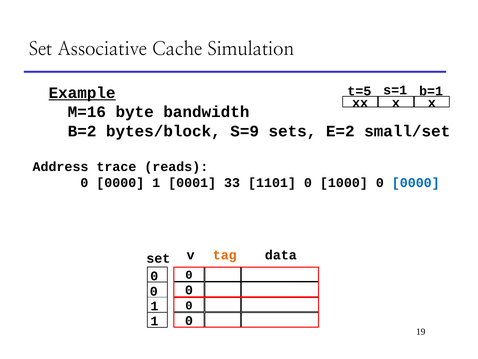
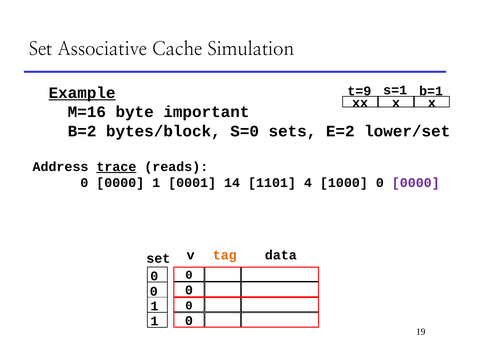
t=5: t=5 -> t=9
bandwidth: bandwidth -> important
S=9: S=9 -> S=0
small/set: small/set -> lower/set
trace underline: none -> present
33: 33 -> 14
1101 0: 0 -> 4
0000 at (416, 183) colour: blue -> purple
